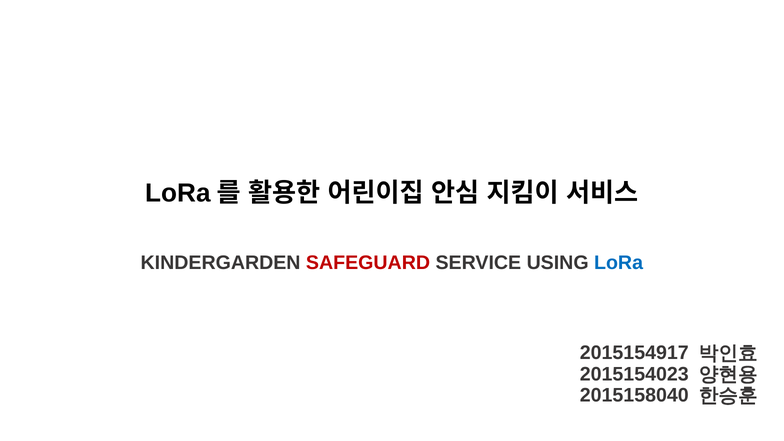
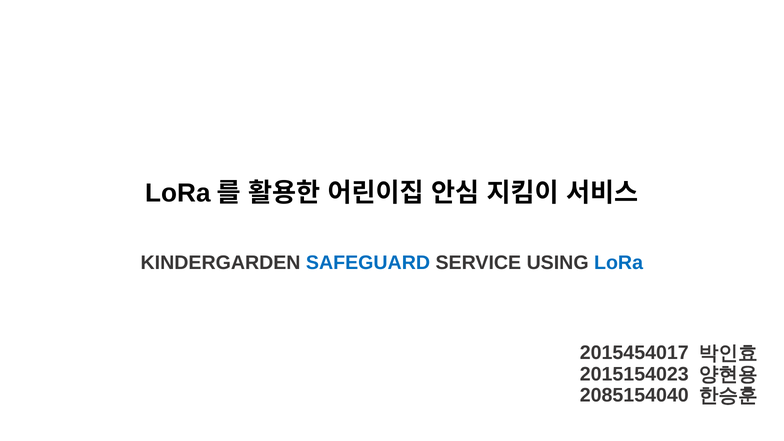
SAFEGUARD colour: red -> blue
2015154917: 2015154917 -> 2015454017
2015158040: 2015158040 -> 2085154040
